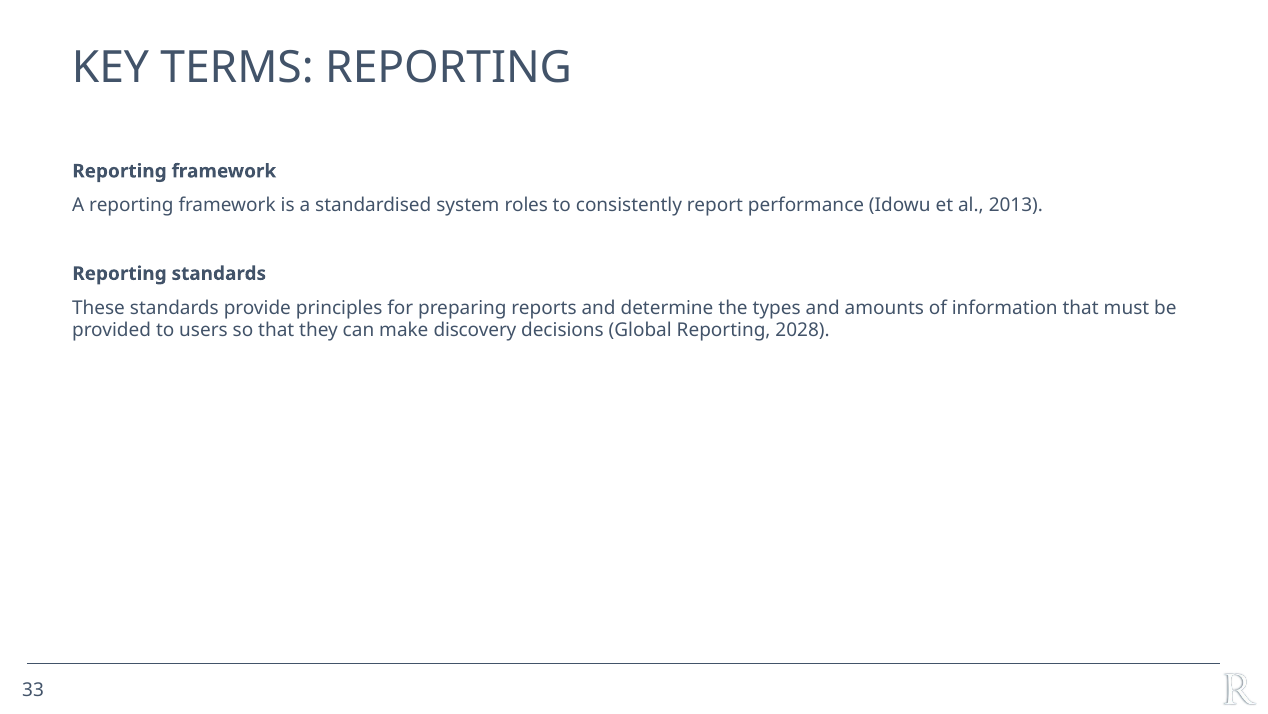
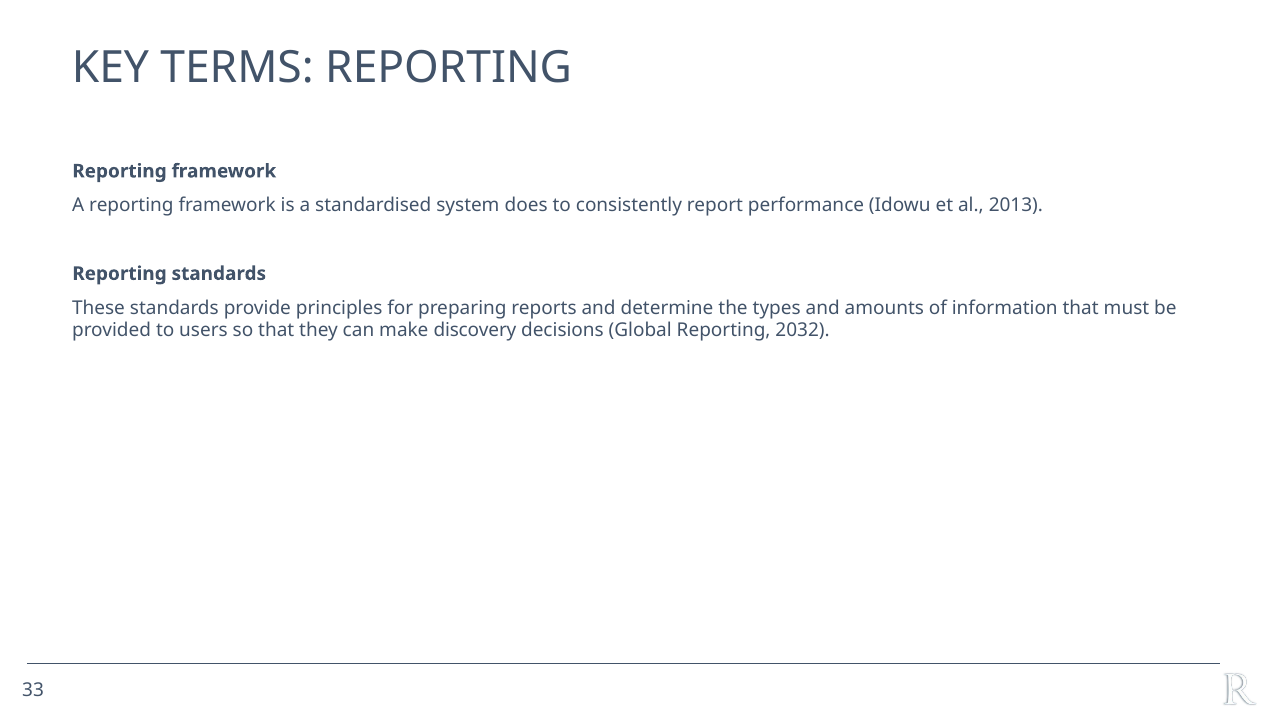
roles: roles -> does
2028: 2028 -> 2032
